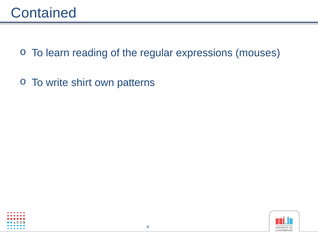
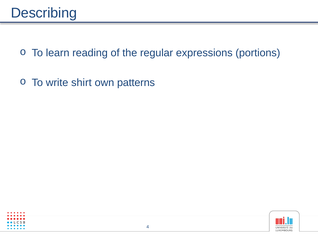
Contained: Contained -> Describing
mouses: mouses -> portions
